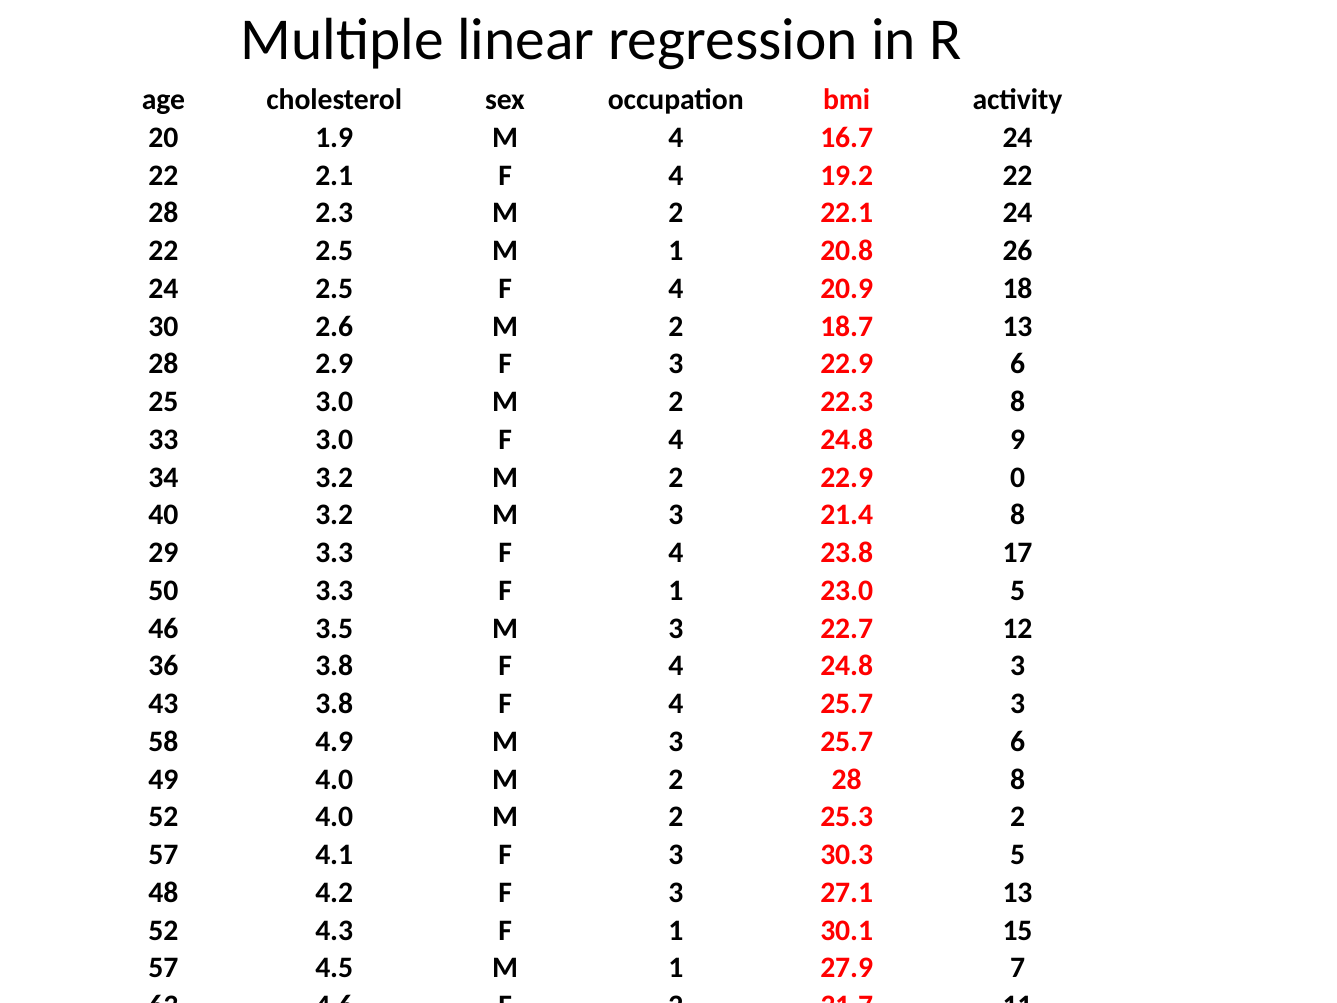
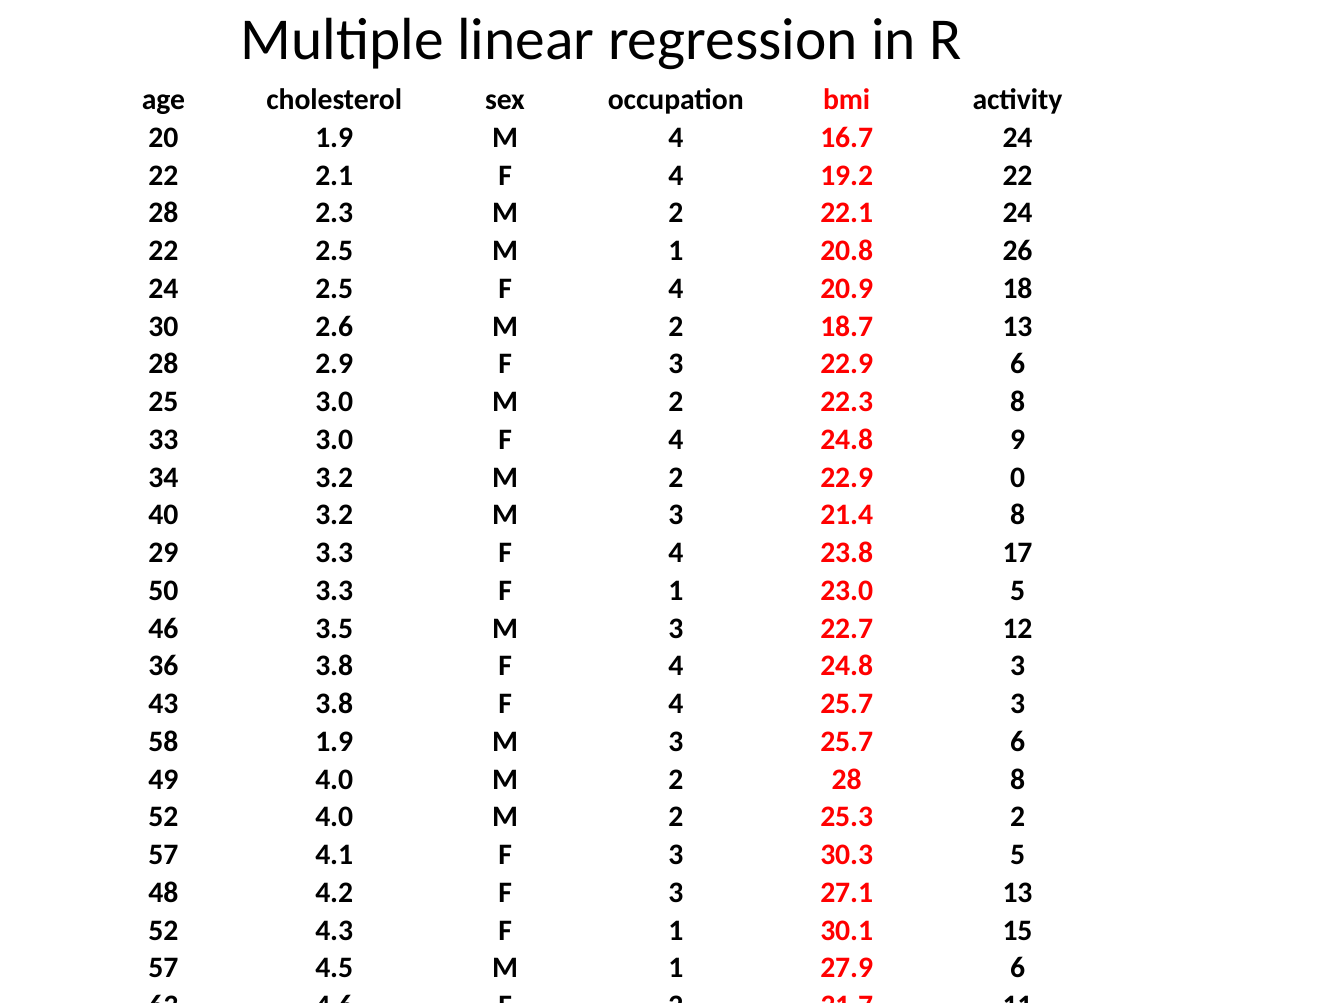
58 4.9: 4.9 -> 1.9
27.9 7: 7 -> 6
